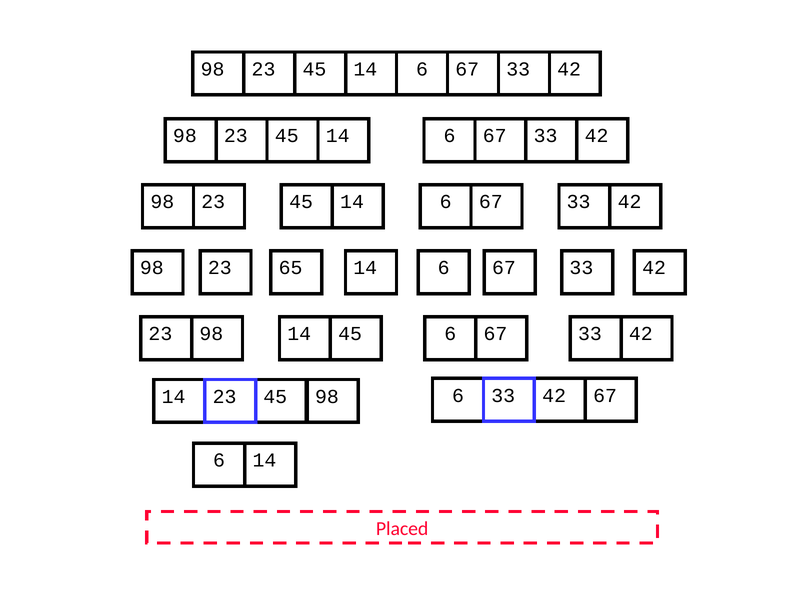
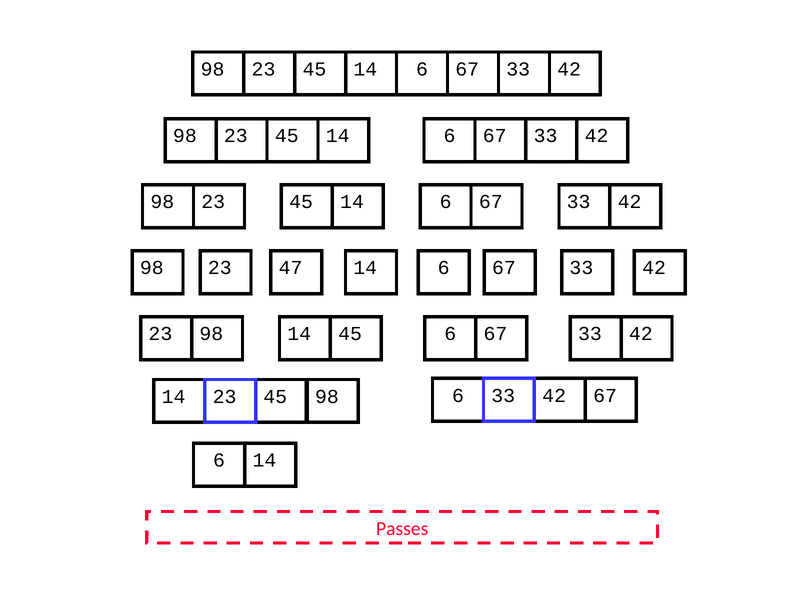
65: 65 -> 47
Placed: Placed -> Passes
